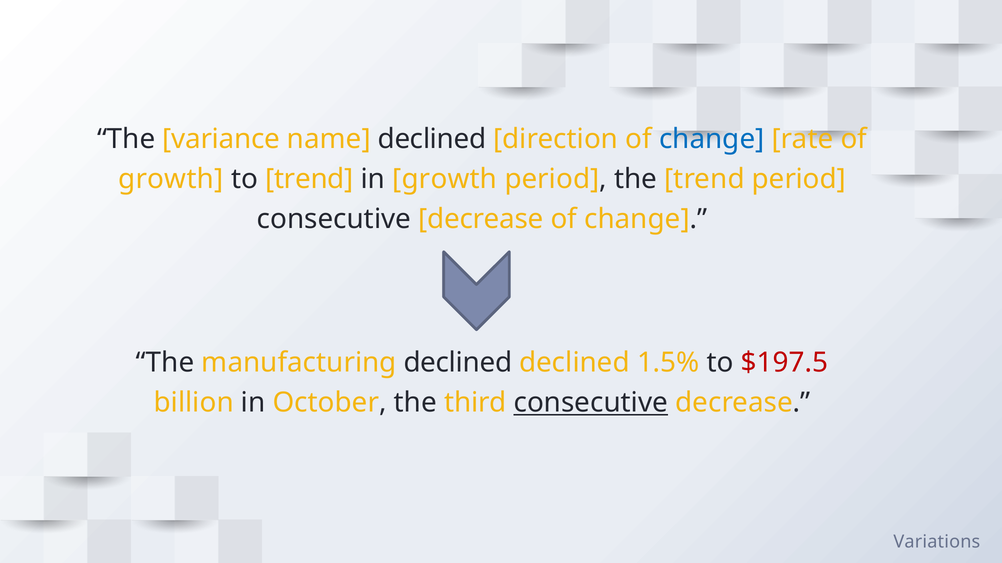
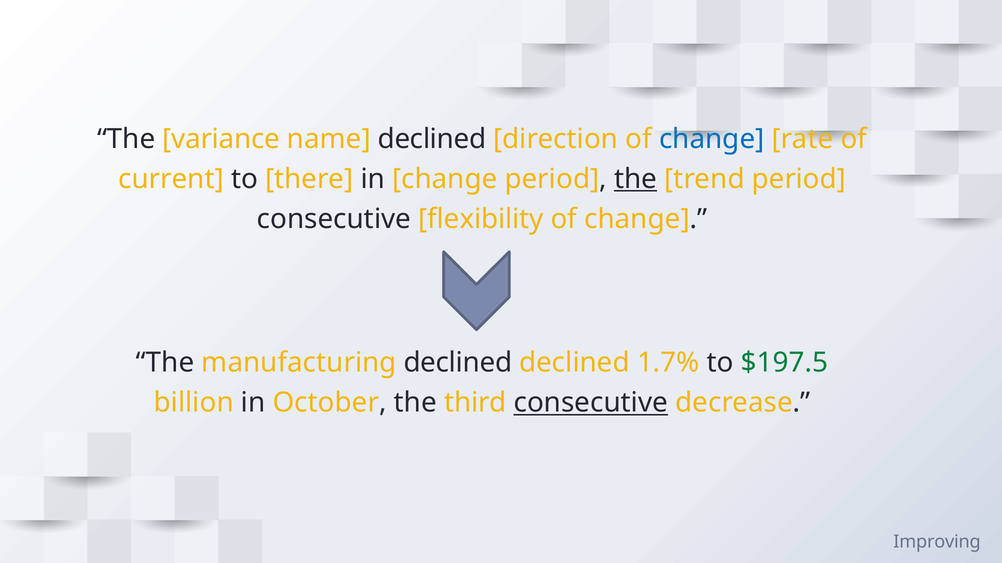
growth at (171, 179): growth -> current
to trend: trend -> there
in growth: growth -> change
the at (636, 179) underline: none -> present
decrease at (481, 219): decrease -> flexibility
1.5%: 1.5% -> 1.7%
$197.5 colour: red -> green
Variations: Variations -> Improving
